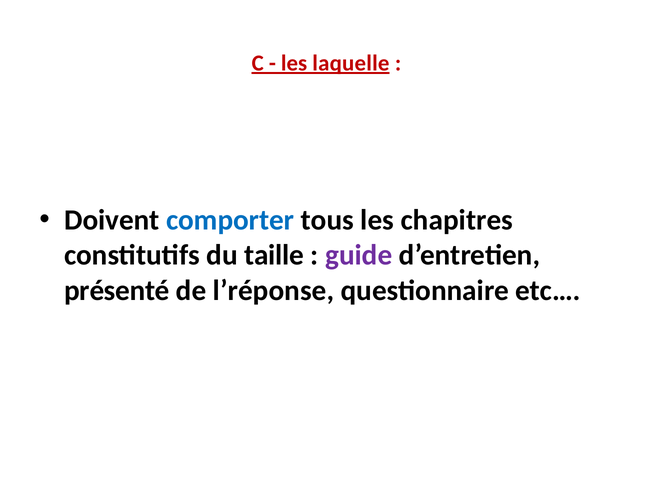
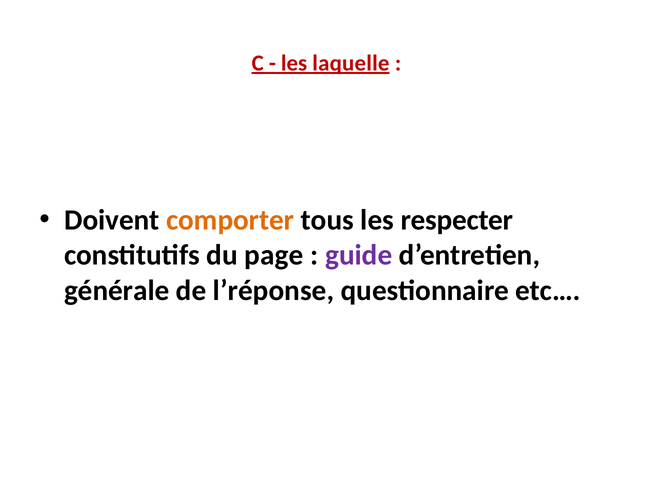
comporter colour: blue -> orange
chapitres: chapitres -> respecter
taille: taille -> page
présenté: présenté -> générale
